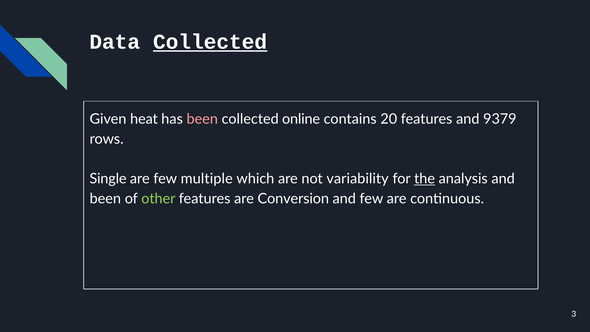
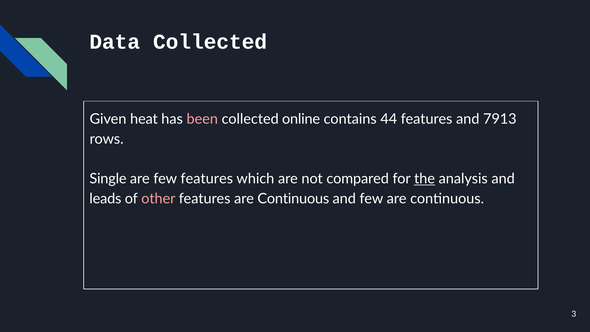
Collected at (210, 42) underline: present -> none
20: 20 -> 44
9379: 9379 -> 7913
few multiple: multiple -> features
variability: variability -> compared
been at (105, 199): been -> leads
other colour: light green -> pink
features are Conversion: Conversion -> Continuous
